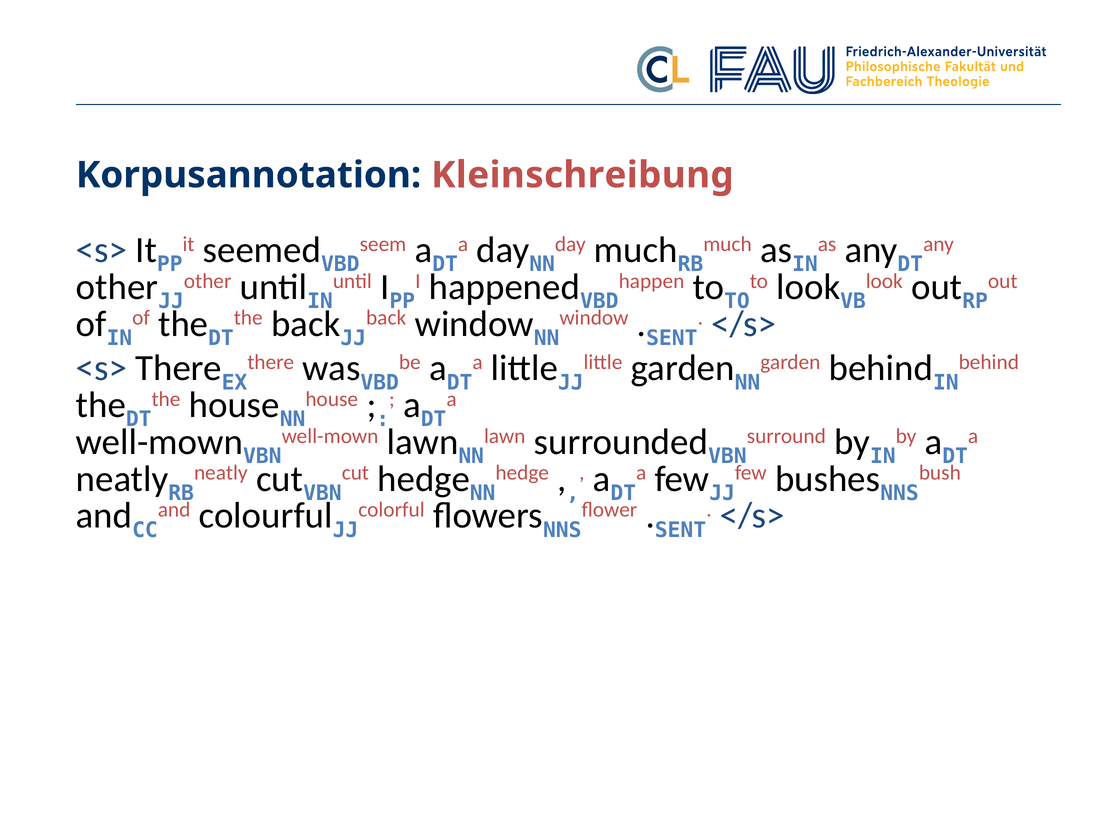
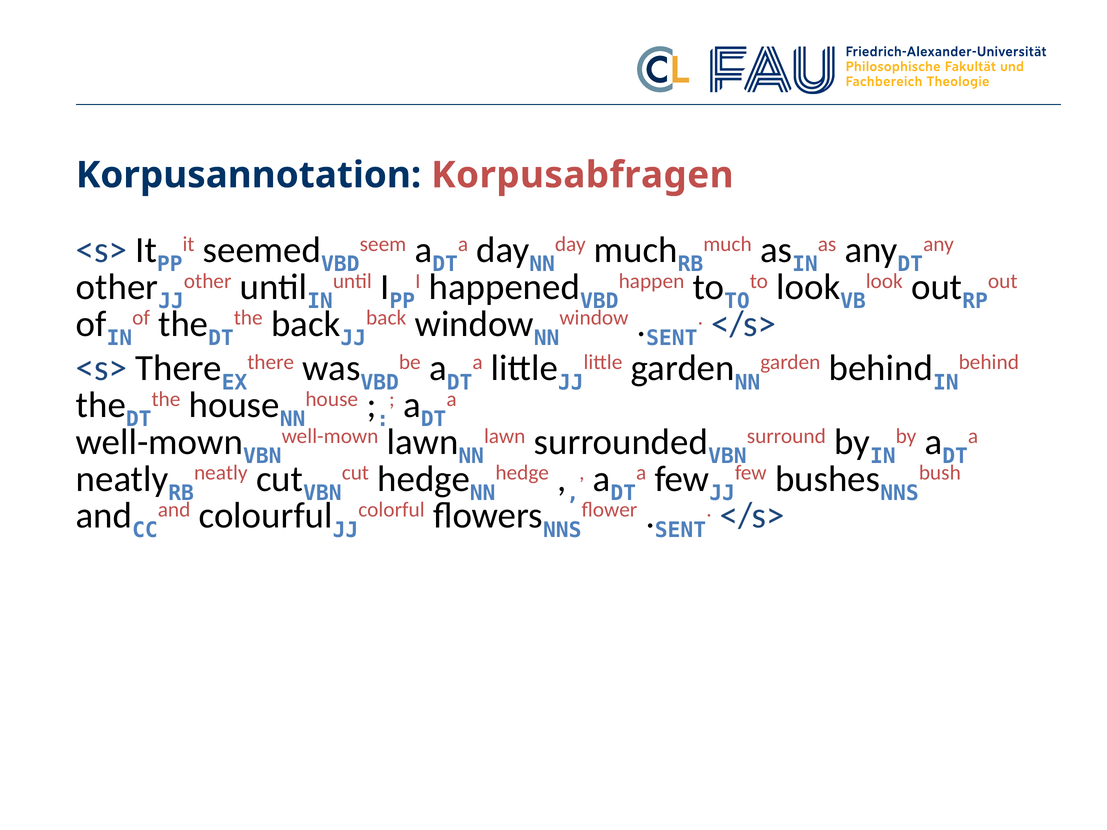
Kleinschreibung: Kleinschreibung -> Korpusabfragen
